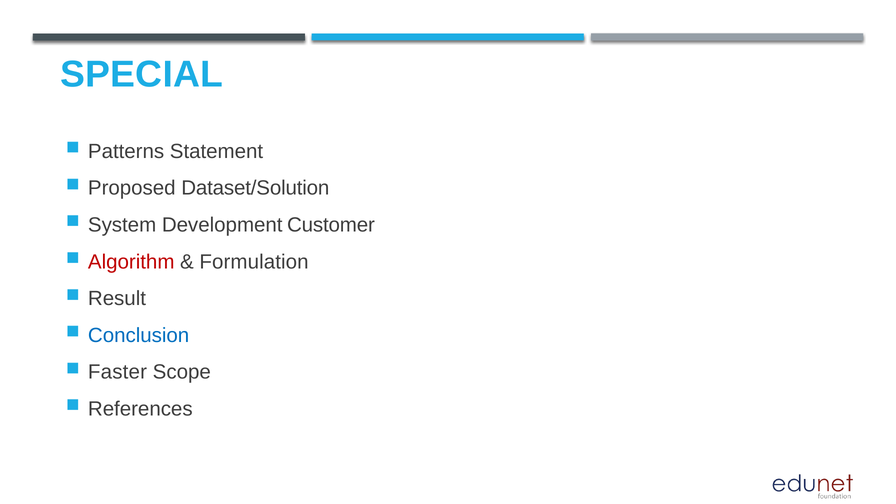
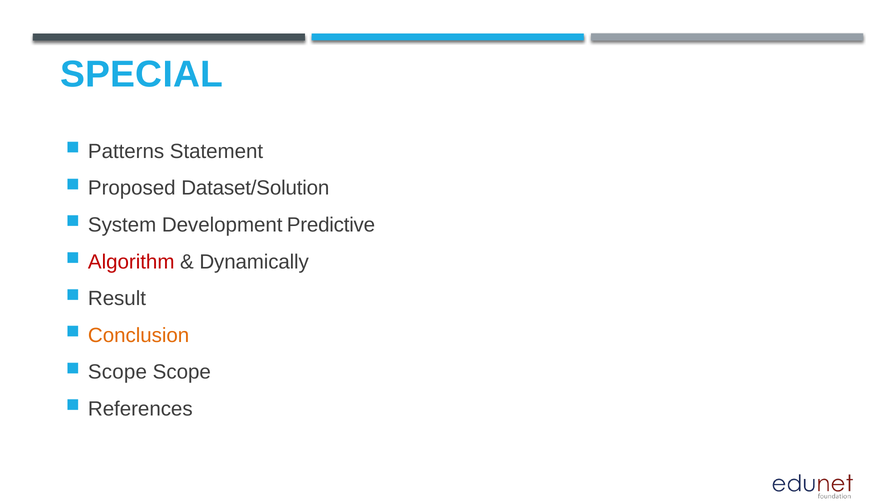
Customer: Customer -> Predictive
Formulation: Formulation -> Dynamically
Conclusion colour: blue -> orange
Faster at (118, 372): Faster -> Scope
